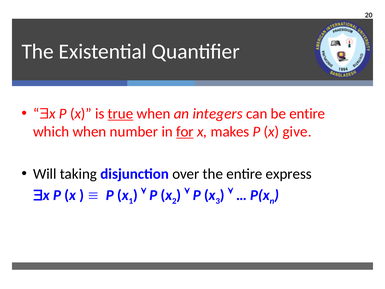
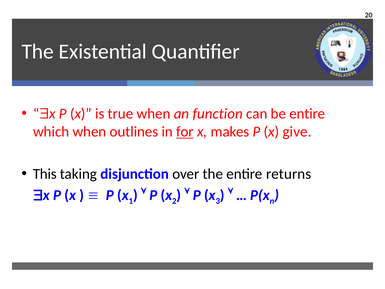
true underline: present -> none
integers: integers -> function
number: number -> outlines
Will: Will -> This
express: express -> returns
